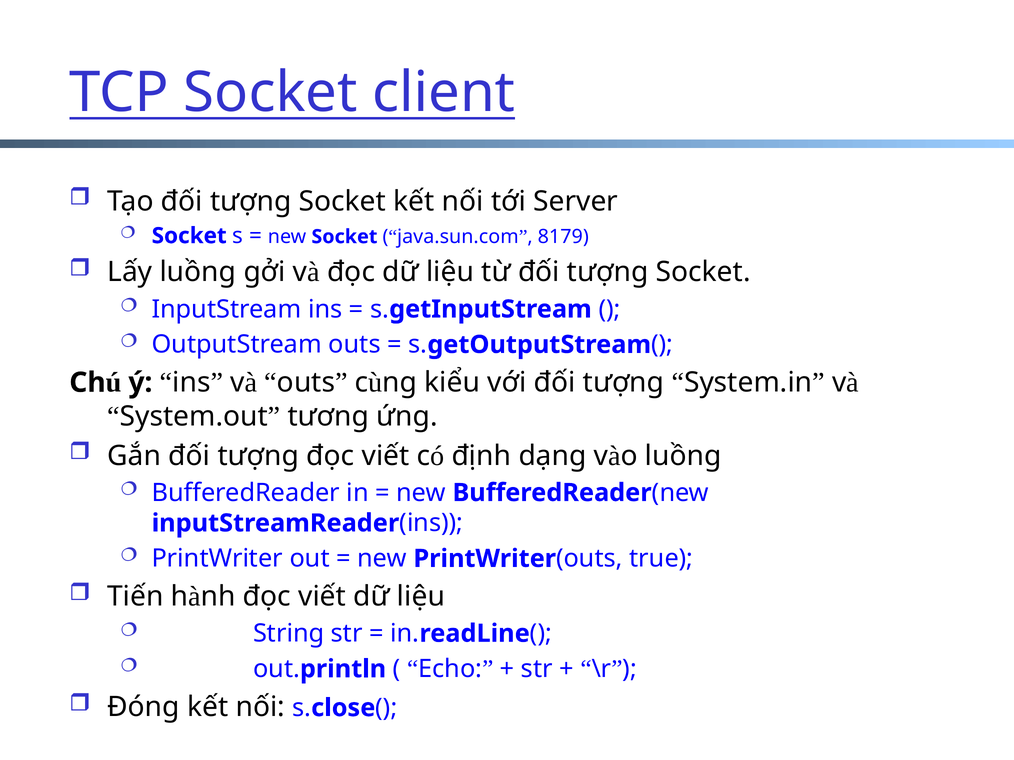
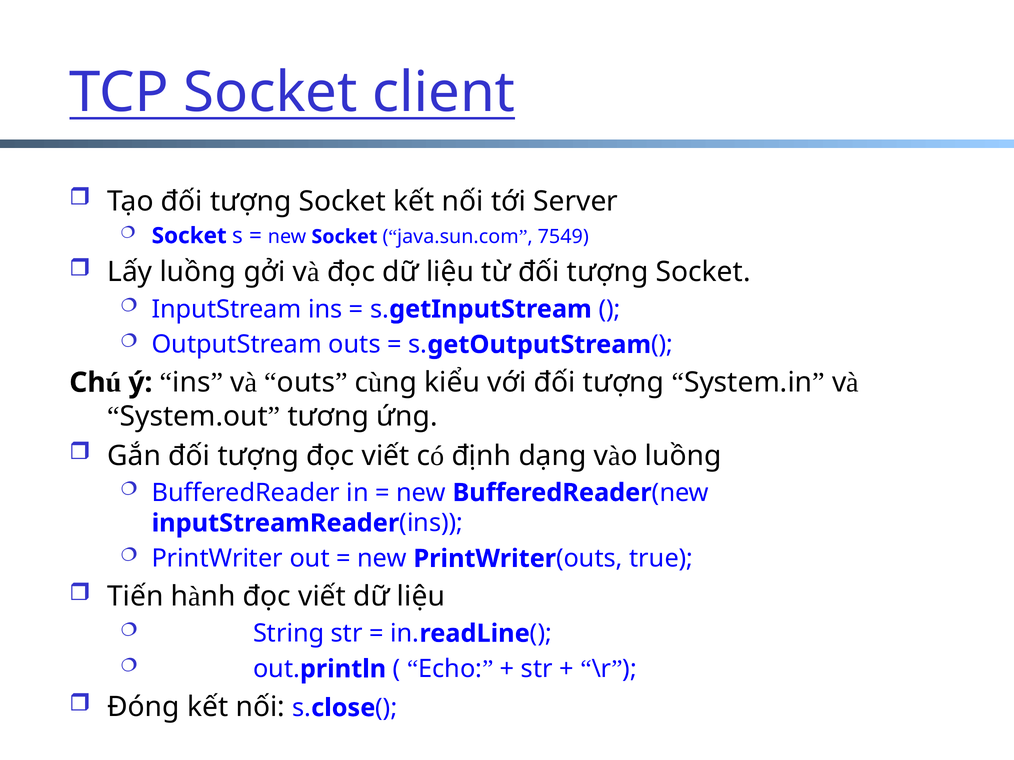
8179: 8179 -> 7549
